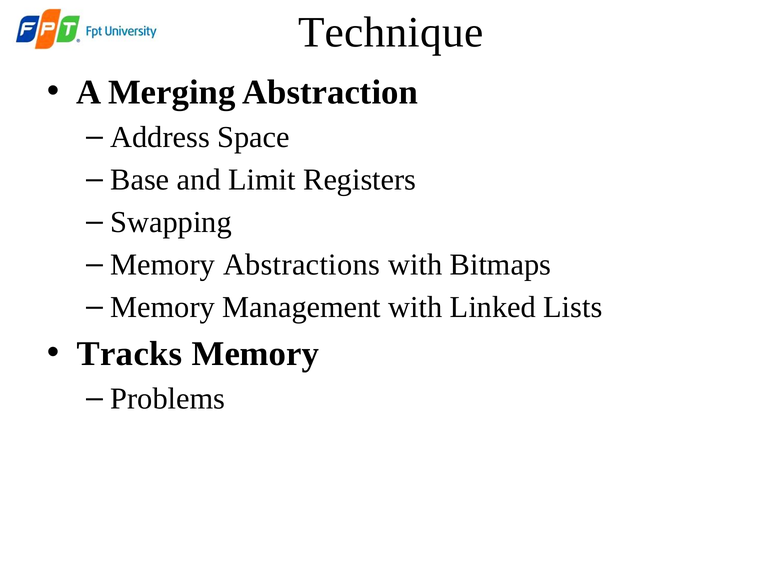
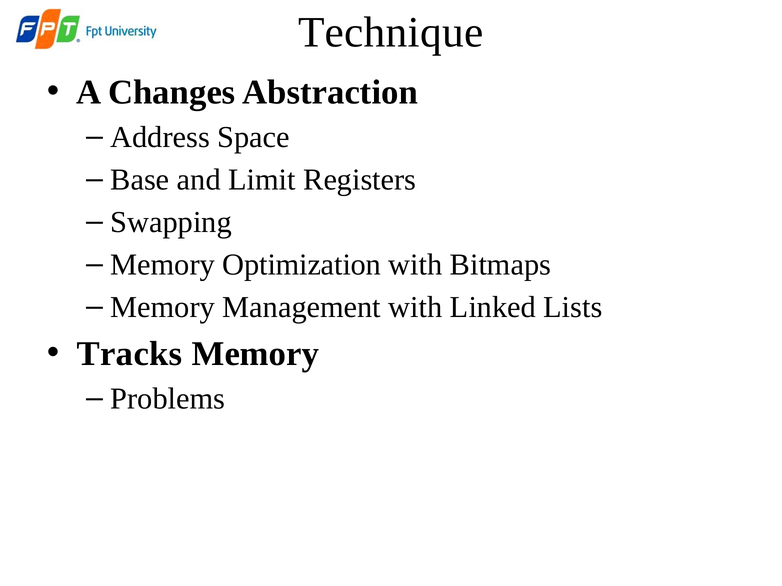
Merging: Merging -> Changes
Abstractions: Abstractions -> Optimization
